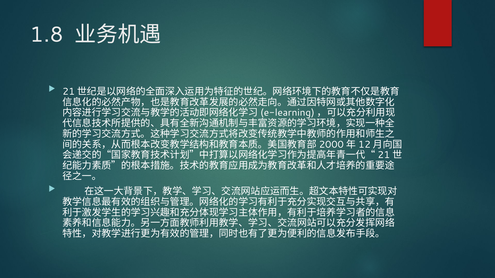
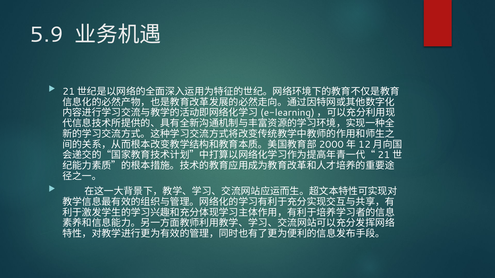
1.8: 1.8 -> 5.9
